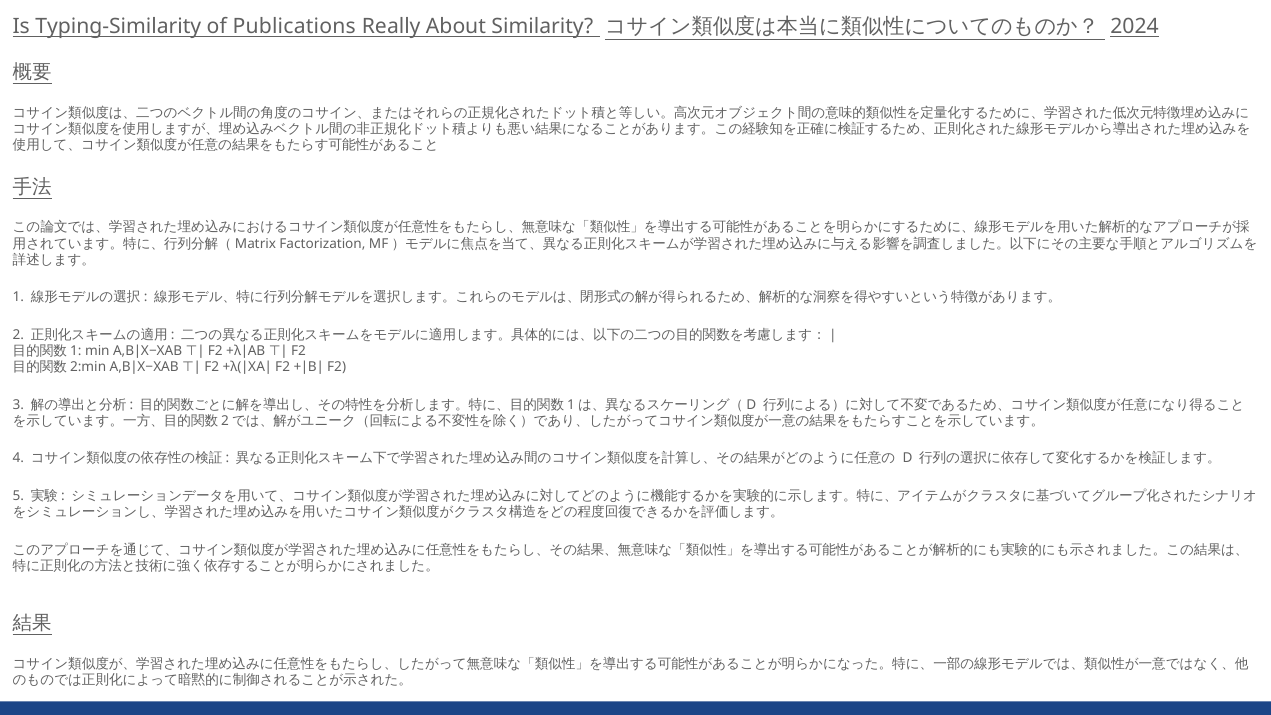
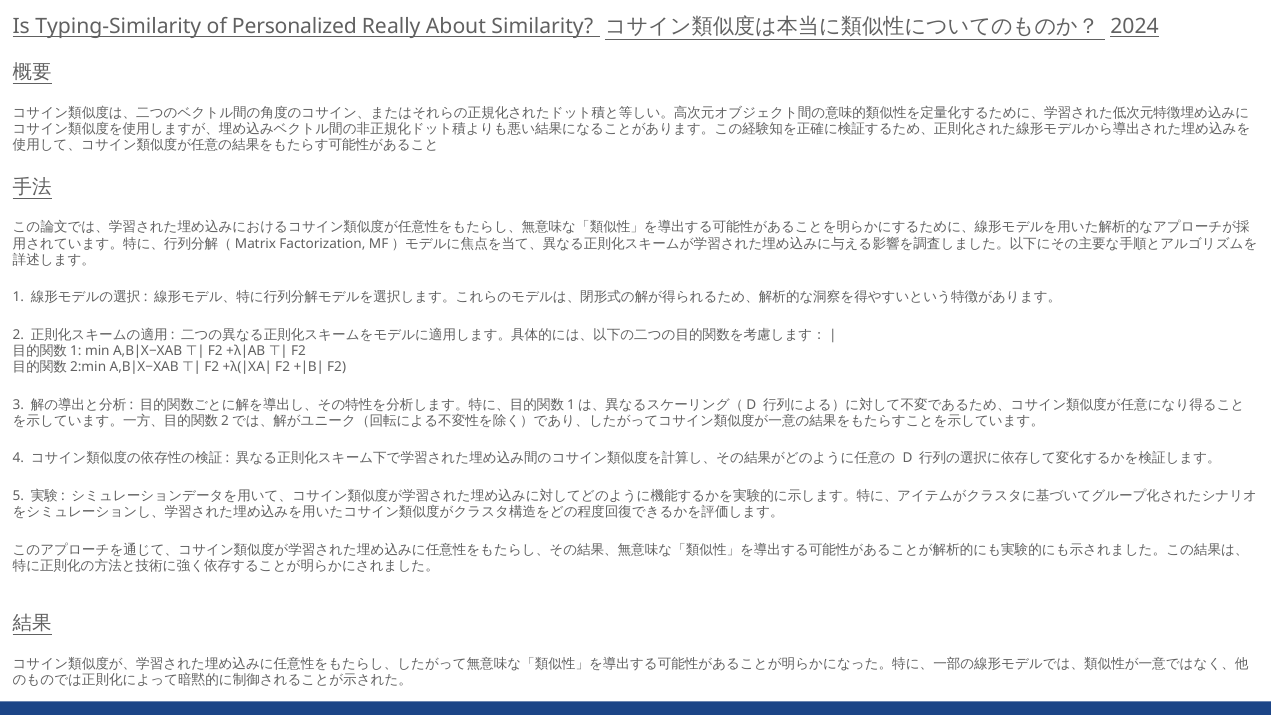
Publications: Publications -> Personalized
